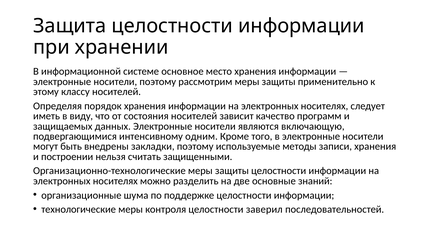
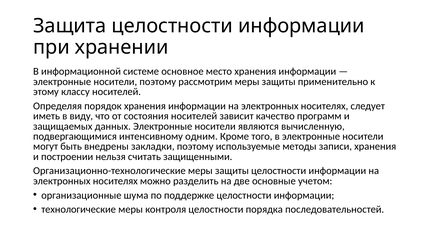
включающую: включающую -> вычисленную
знаний: знаний -> учетом
заверил: заверил -> порядка
